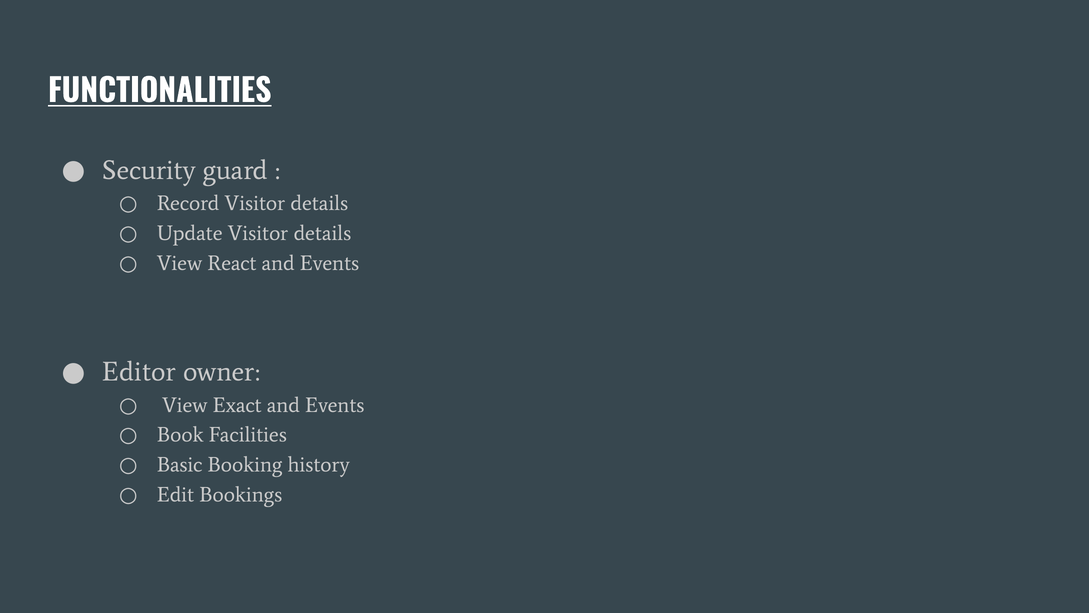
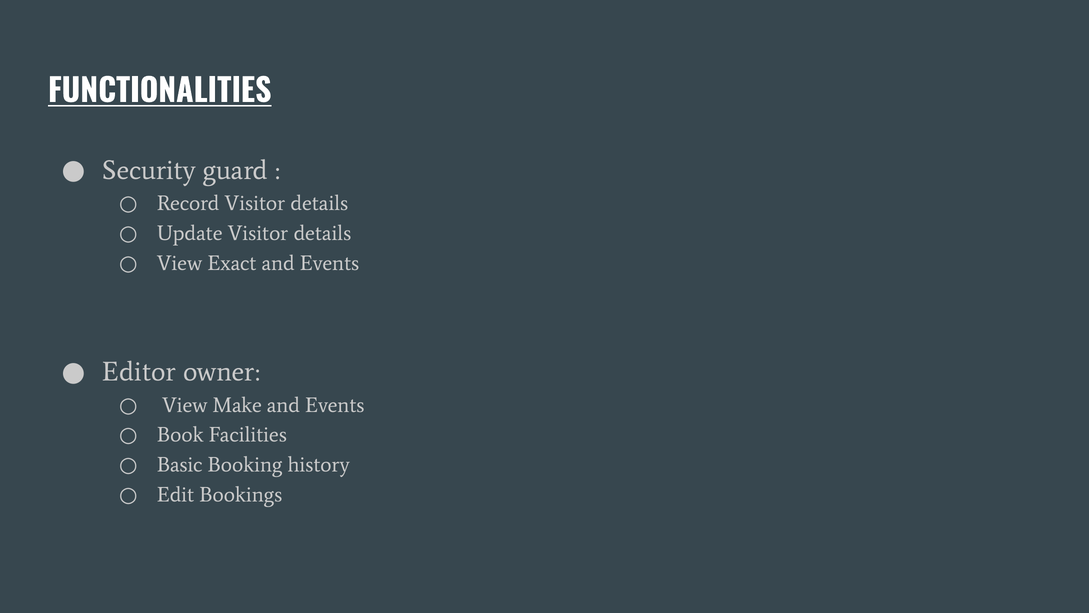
React: React -> Exact
Exact: Exact -> Make
